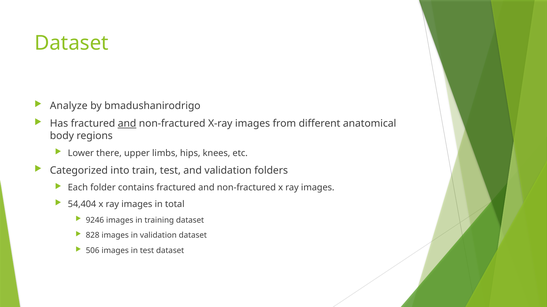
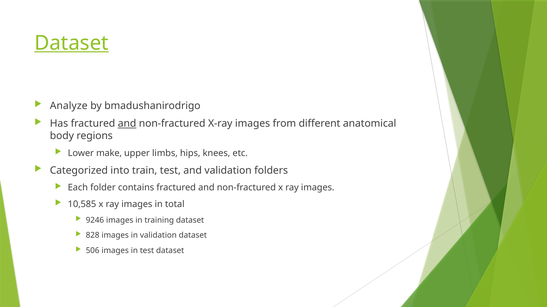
Dataset at (72, 43) underline: none -> present
there: there -> make
54,404: 54,404 -> 10,585
